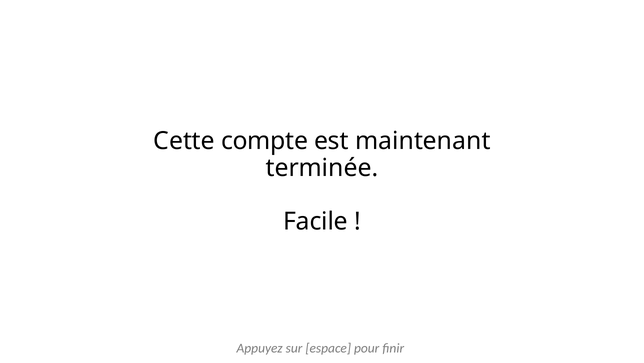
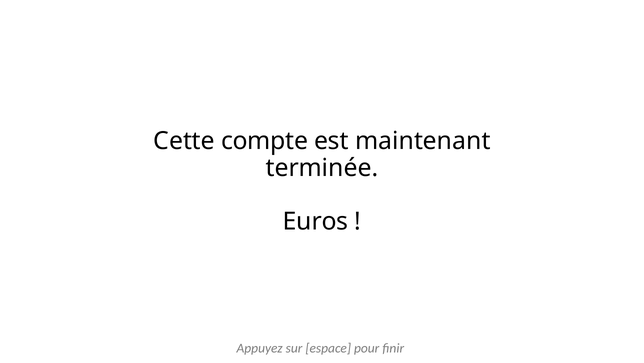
Facile: Facile -> Euros
